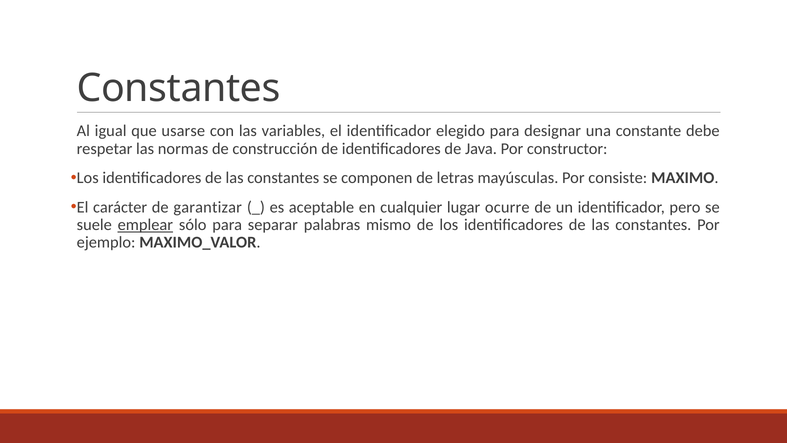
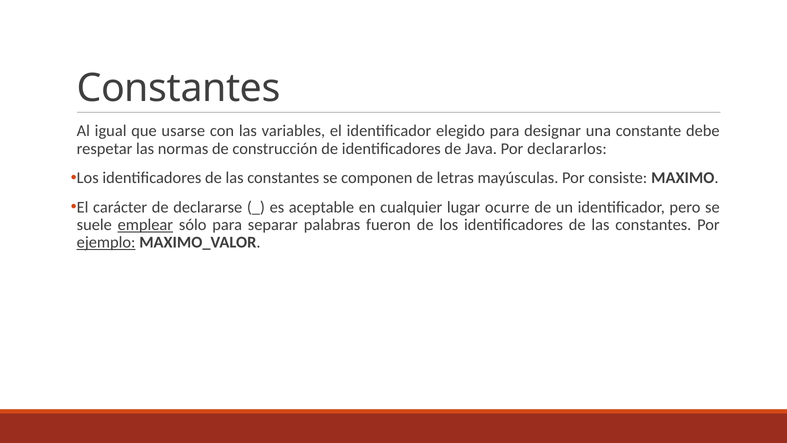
constructor: constructor -> declararlos
garantizar: garantizar -> declararse
mismo: mismo -> fueron
ejemplo underline: none -> present
